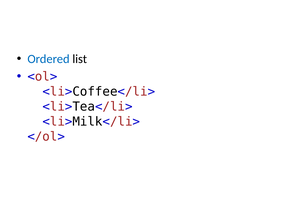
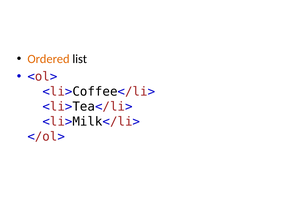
Ordered colour: blue -> orange
